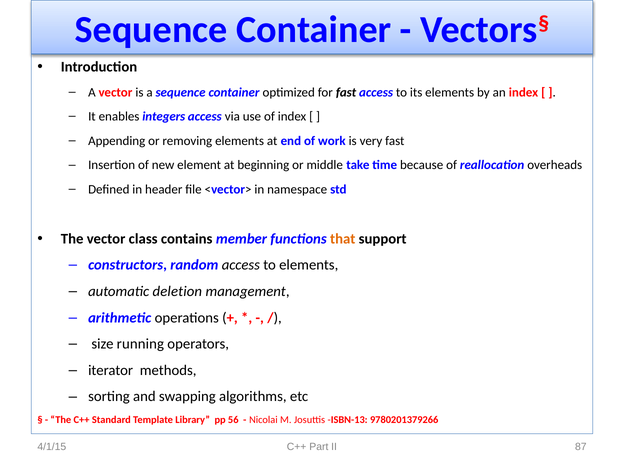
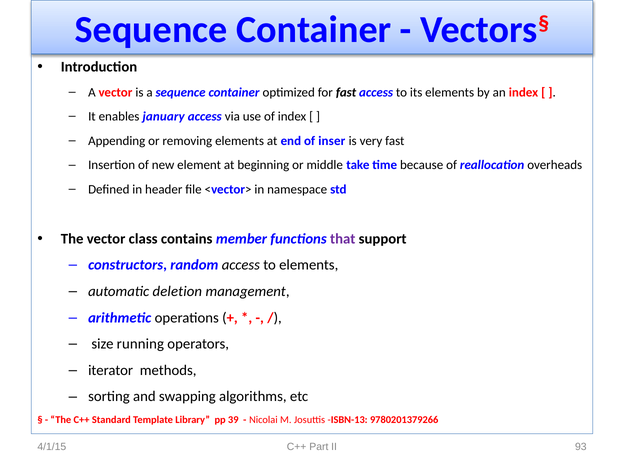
integers: integers -> january
work: work -> inser
that colour: orange -> purple
56: 56 -> 39
87: 87 -> 93
